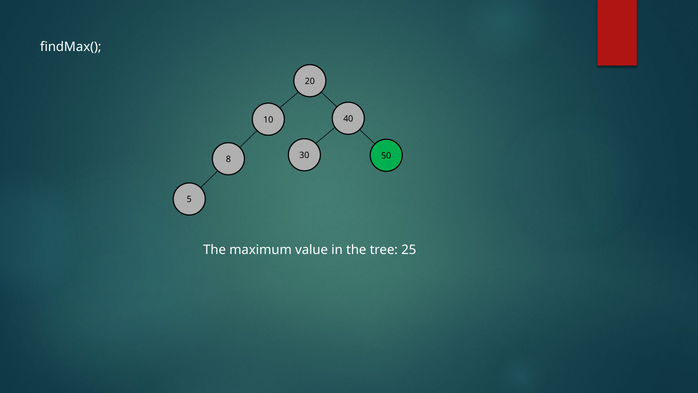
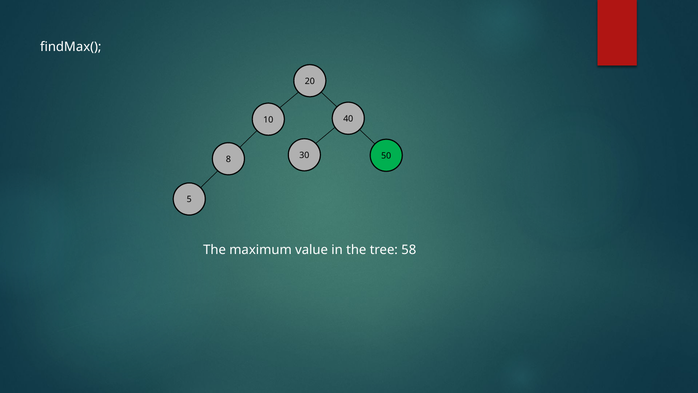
25: 25 -> 58
